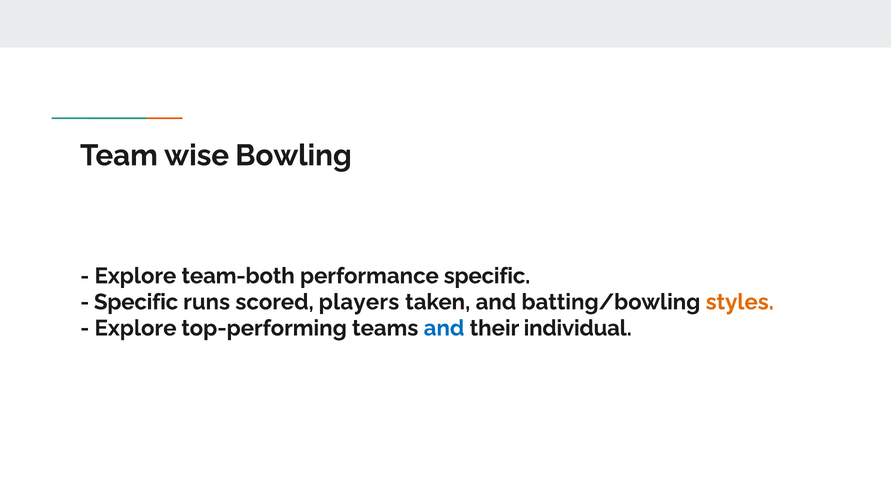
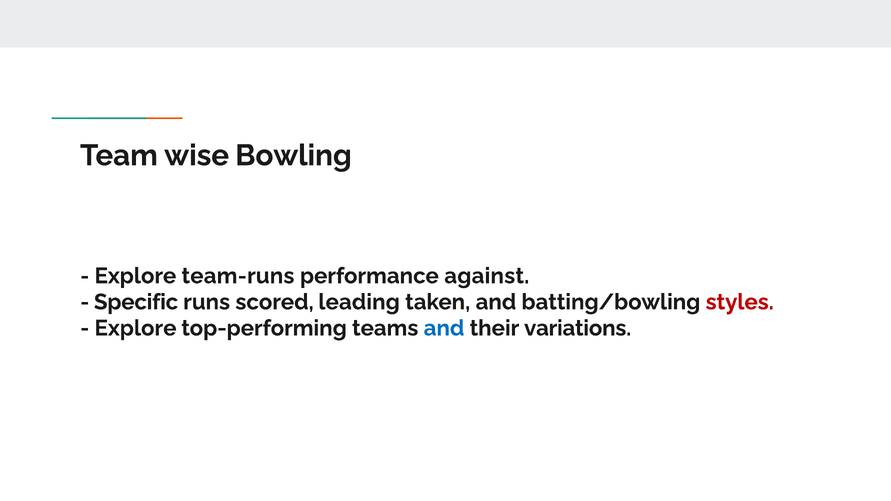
team-both: team-both -> team-runs
performance specific: specific -> against
players: players -> leading
styles colour: orange -> red
individual: individual -> variations
